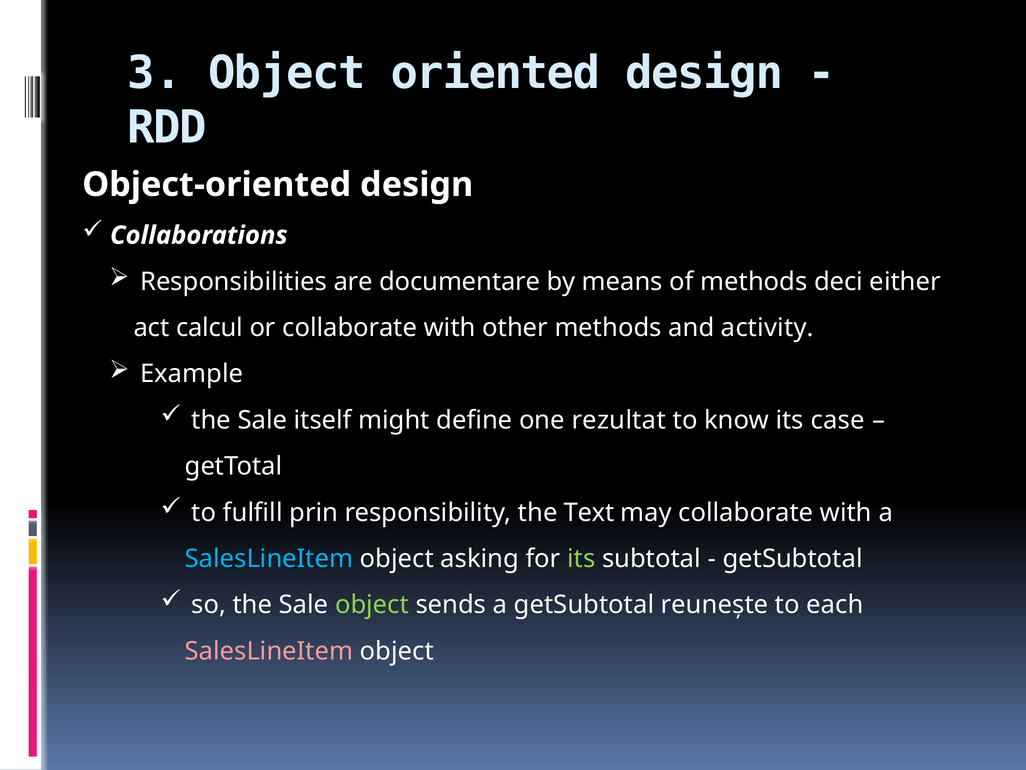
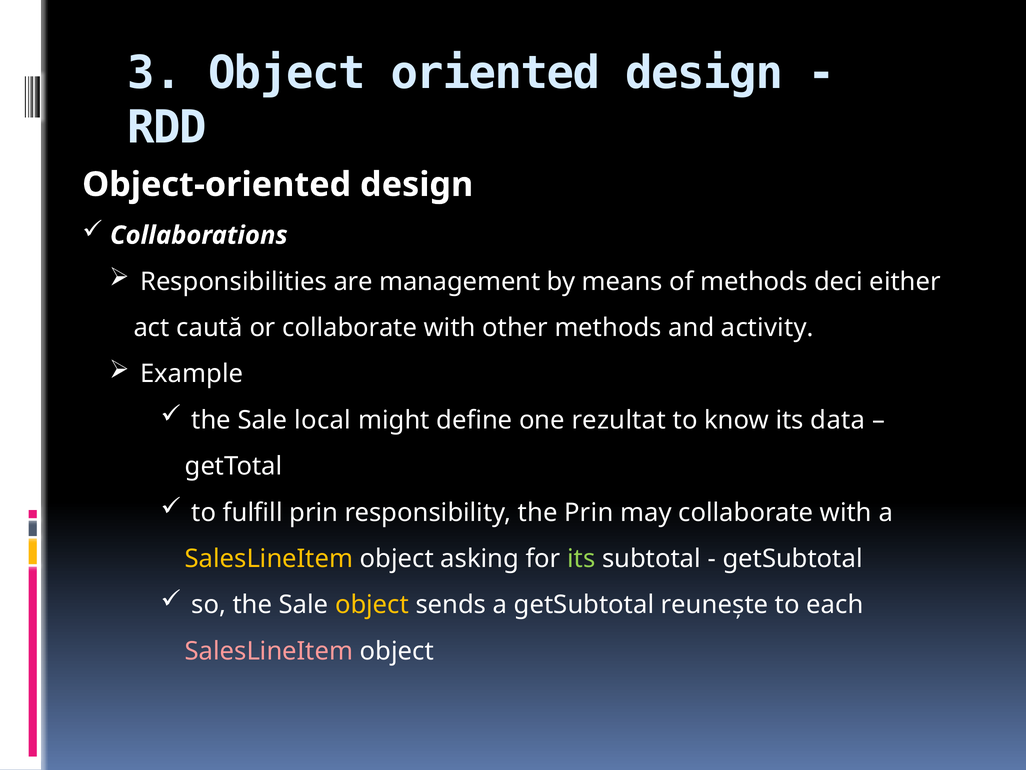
documentare: documentare -> management
calcul: calcul -> caută
itself: itself -> local
case: case -> data
the Text: Text -> Prin
SalesLineItem at (269, 558) colour: light blue -> yellow
object at (372, 605) colour: light green -> yellow
